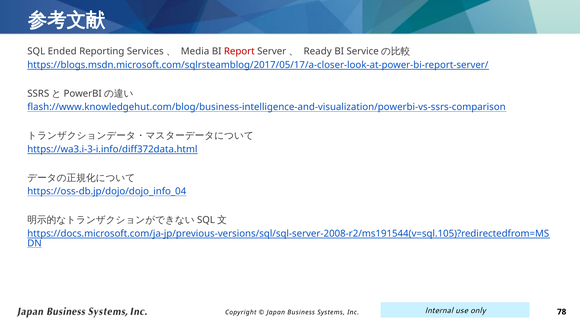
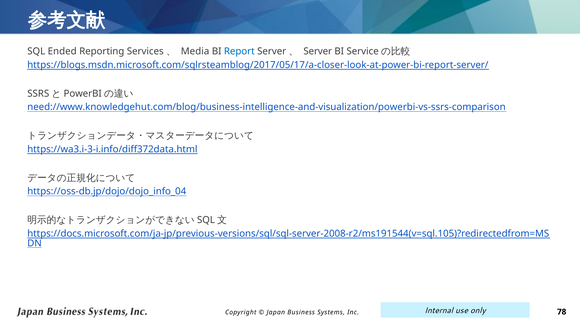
Report colour: red -> blue
Ready at (318, 51): Ready -> Server
flash://www.knowledgehut.com/blog/business-intelligence-and-visualization/powerbi-vs-ssrs-comparison: flash://www.knowledgehut.com/blog/business-intelligence-and-visualization/powerbi-vs-ssrs-comparison -> need://www.knowledgehut.com/blog/business-intelligence-and-visualization/powerbi-vs-ssrs-comparison
